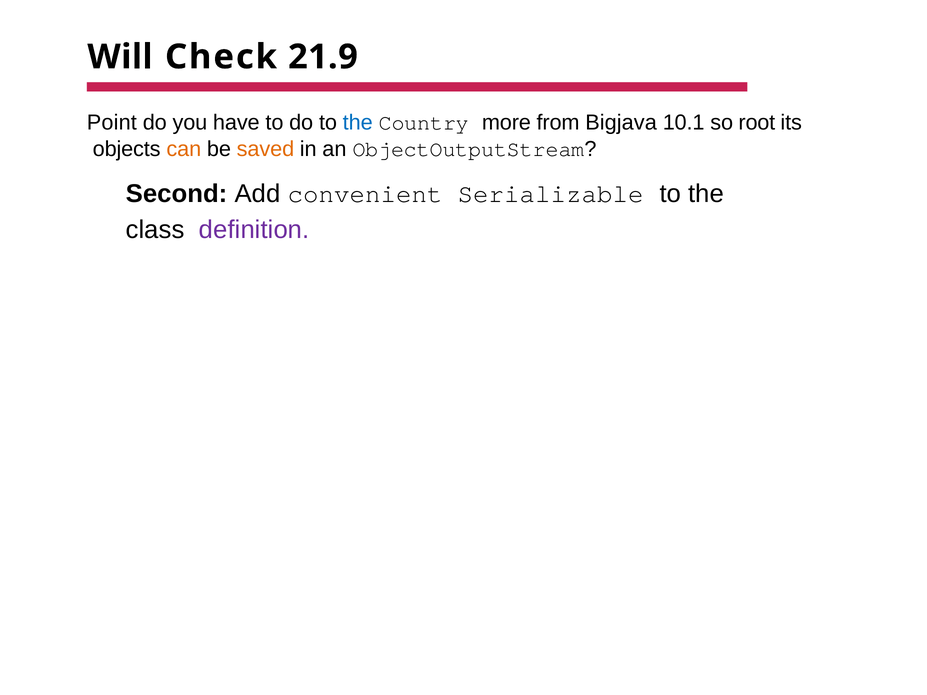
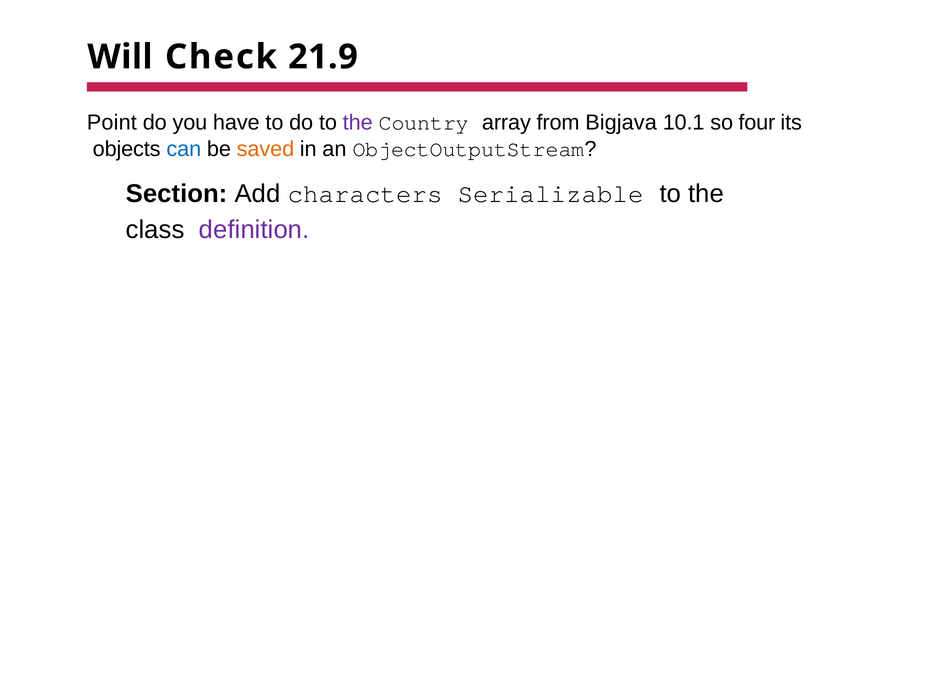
the at (358, 123) colour: blue -> purple
more: more -> array
root: root -> four
can colour: orange -> blue
Second: Second -> Section
convenient: convenient -> characters
